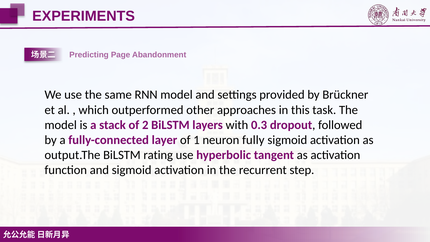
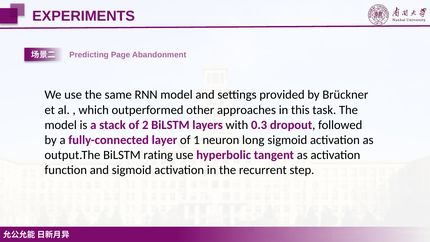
fully: fully -> long
